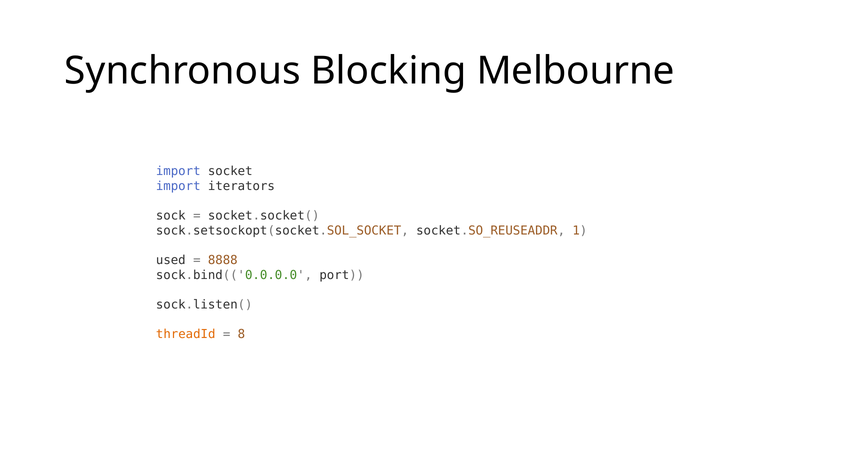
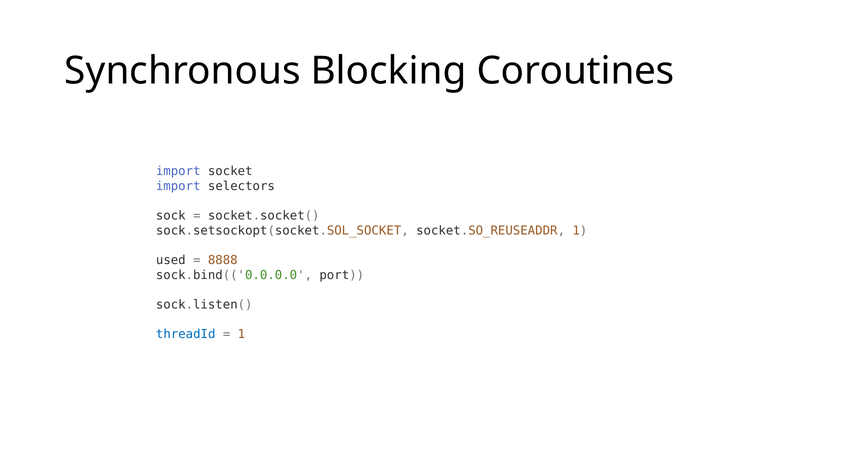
Melbourne: Melbourne -> Coroutines
iterators: iterators -> selectors
threadId colour: orange -> blue
8 at (241, 334): 8 -> 1
